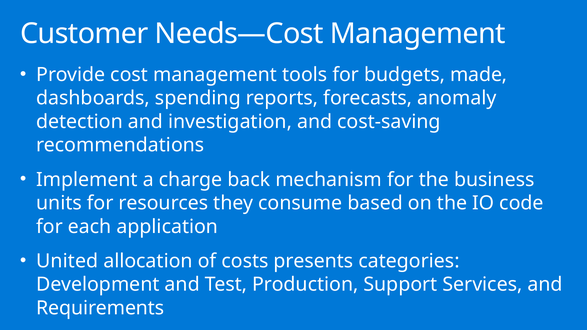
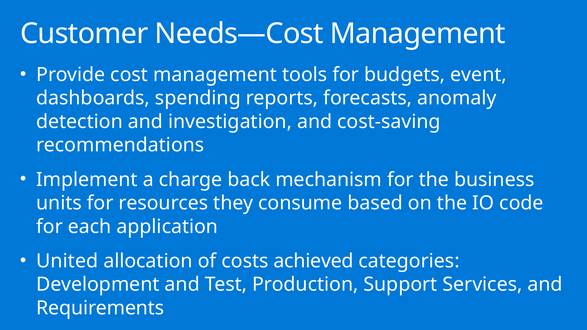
made: made -> event
presents: presents -> achieved
